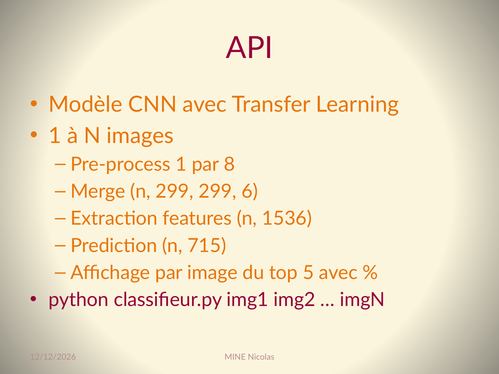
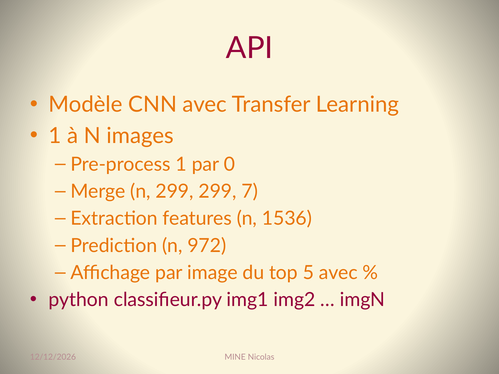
8: 8 -> 0
6: 6 -> 7
715: 715 -> 972
